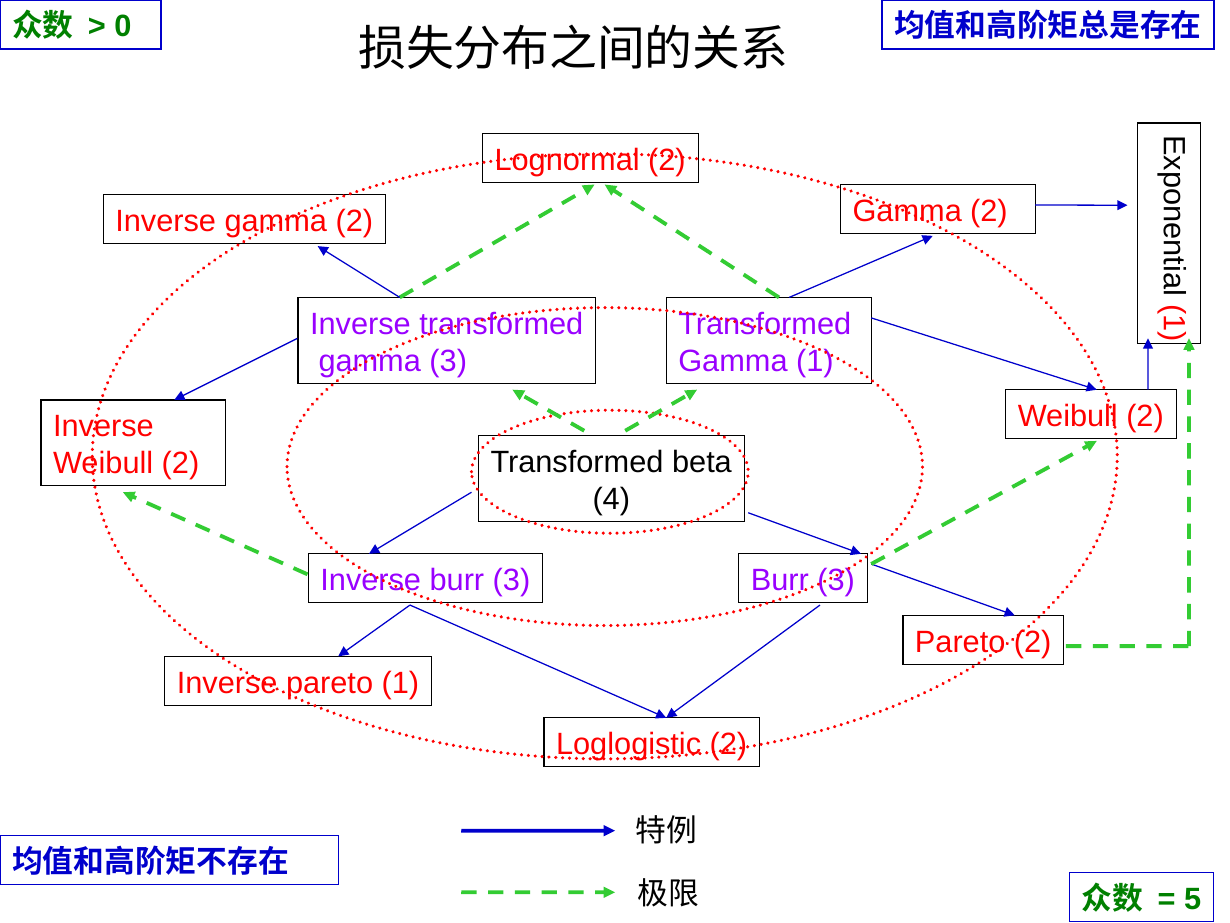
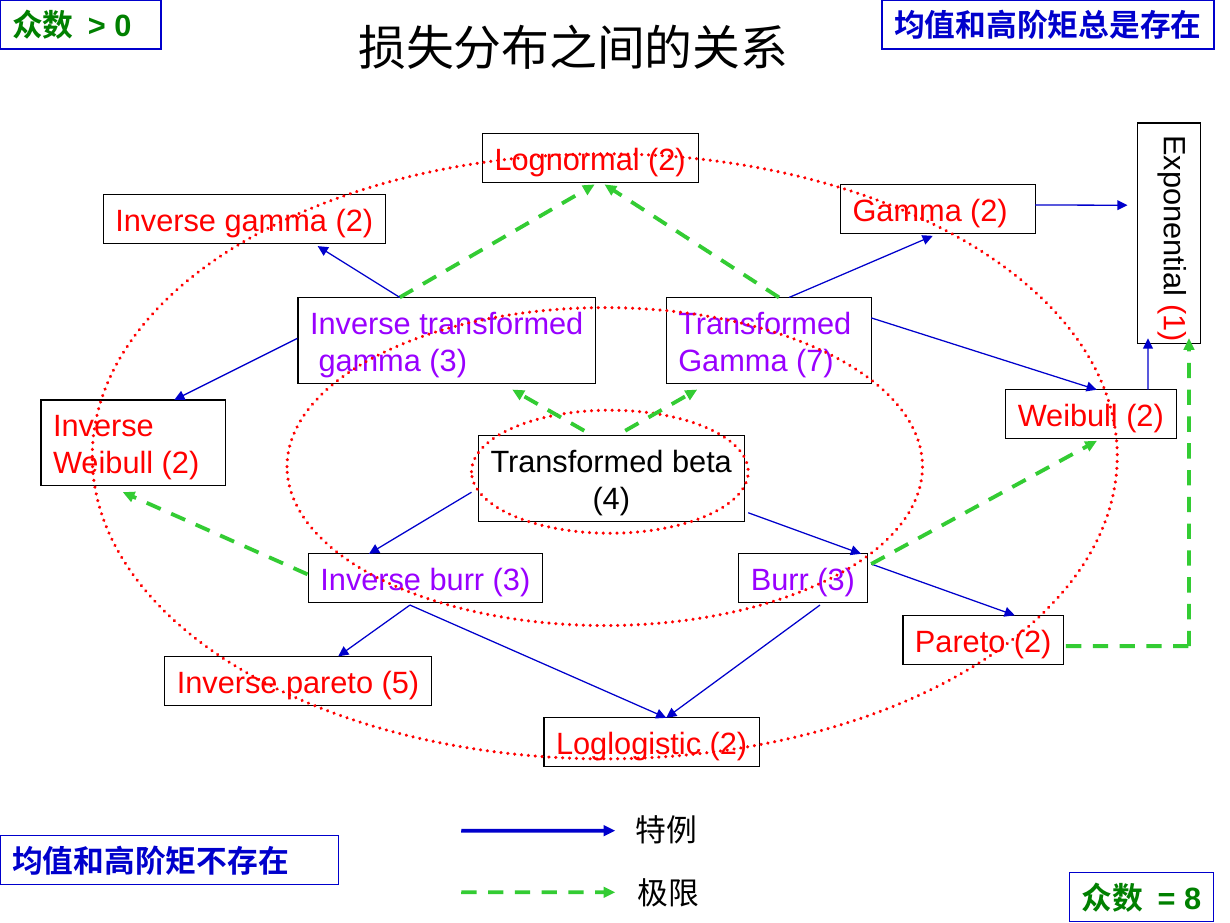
Gamma 1: 1 -> 7
pareto 1: 1 -> 5
5: 5 -> 8
